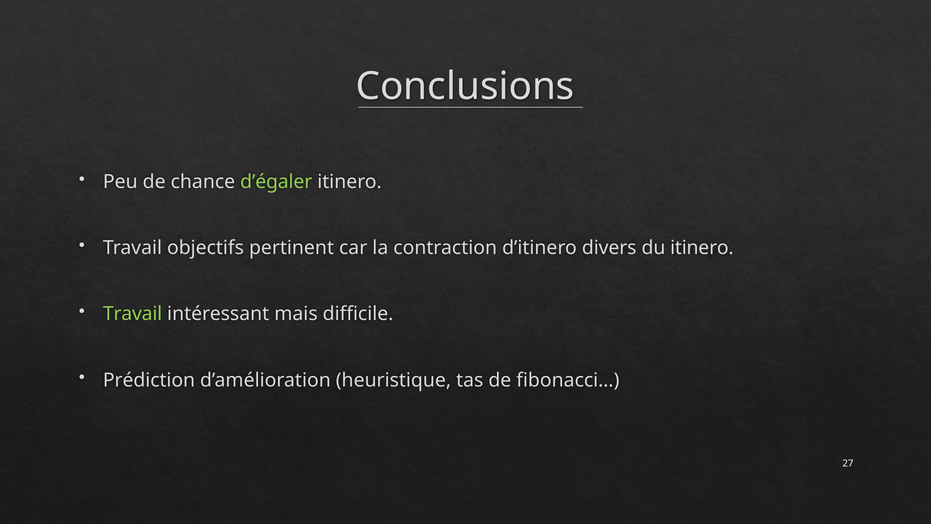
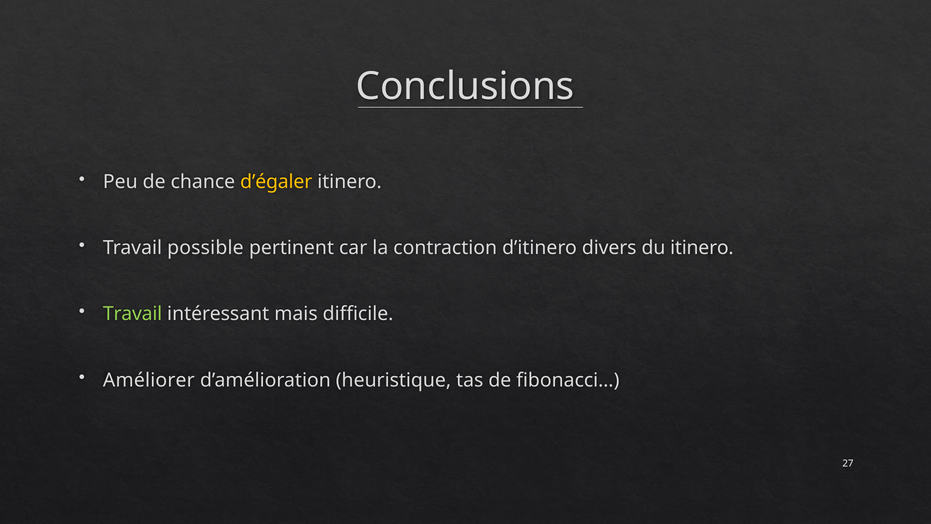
d’égaler colour: light green -> yellow
objectifs: objectifs -> possible
Prédiction: Prédiction -> Améliorer
